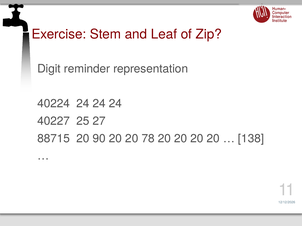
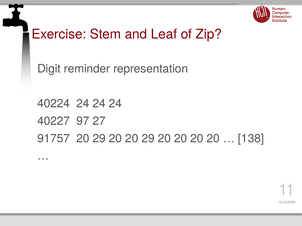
25: 25 -> 97
88715: 88715 -> 91757
90 at (99, 139): 90 -> 29
20 20 78: 78 -> 29
